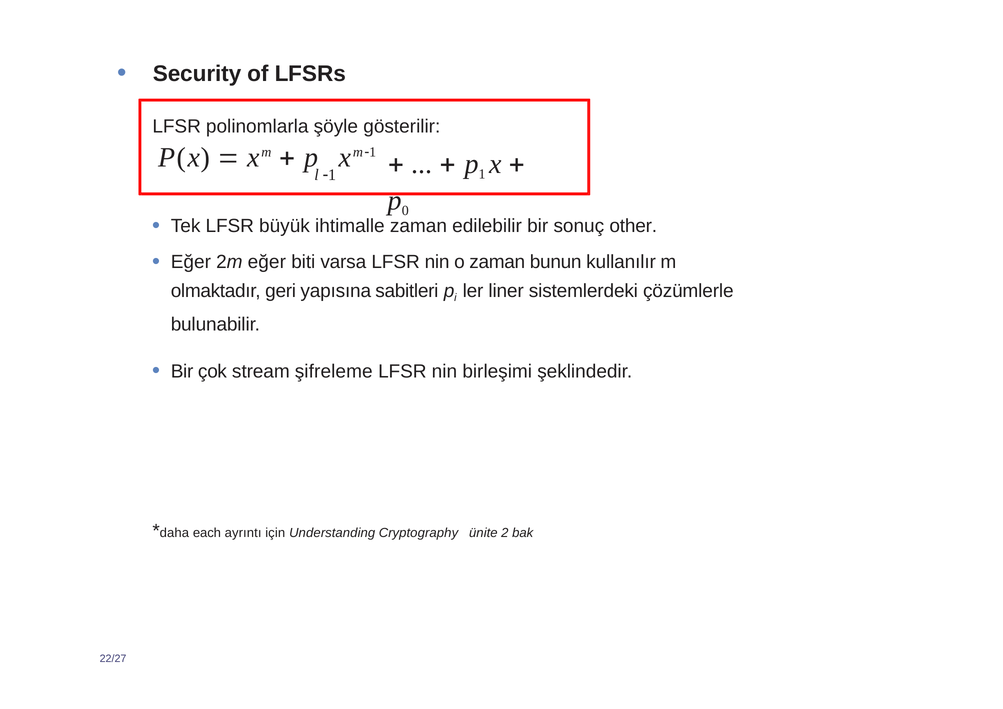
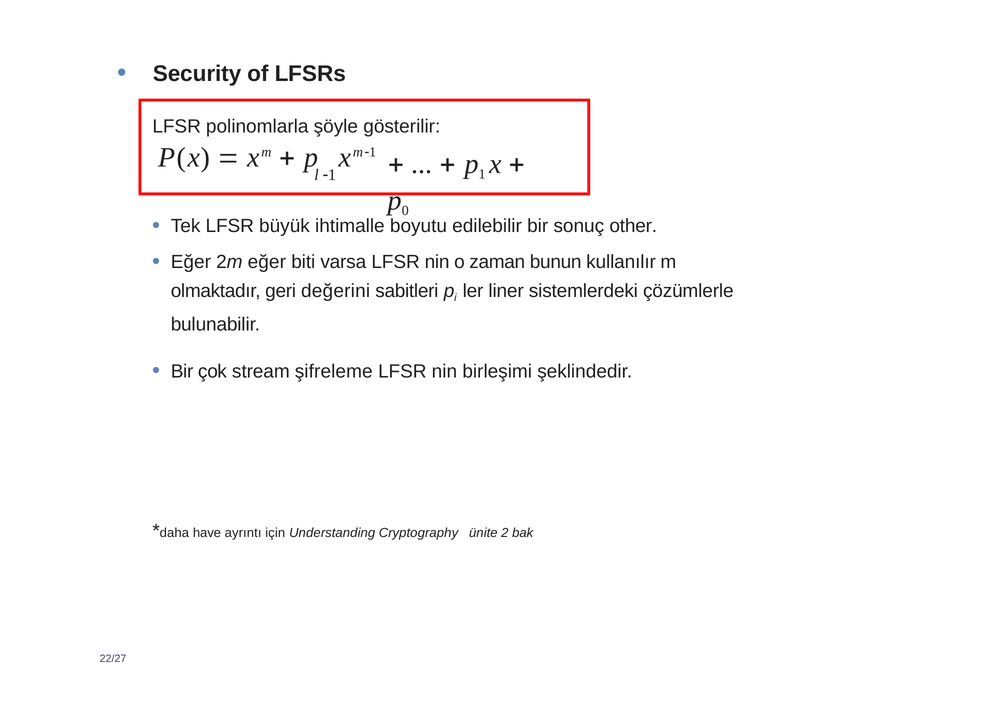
ihtimalle zaman: zaman -> boyutu
yapısına: yapısına -> değerini
each: each -> have
